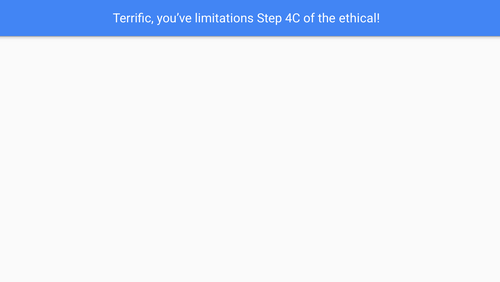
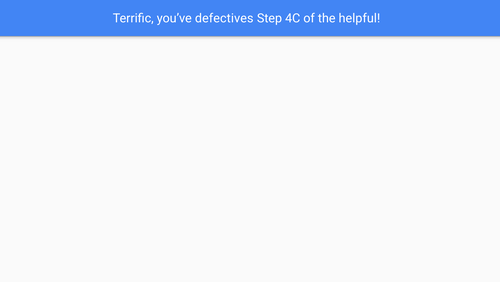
limitations: limitations -> defectives
ethical: ethical -> helpful
